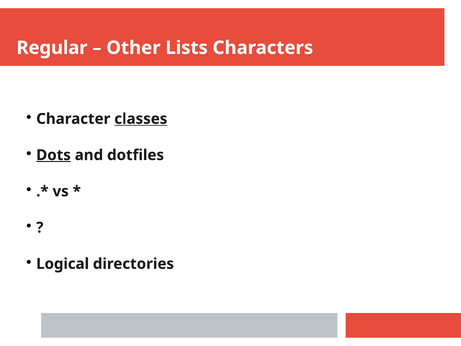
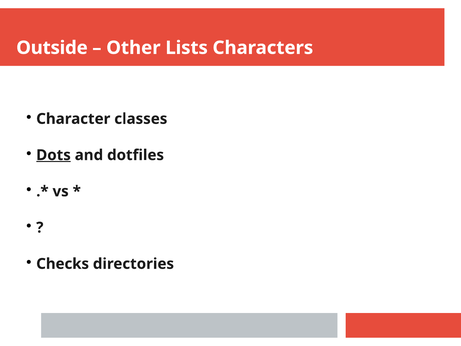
Regular: Regular -> Outside
classes underline: present -> none
Logical: Logical -> Checks
